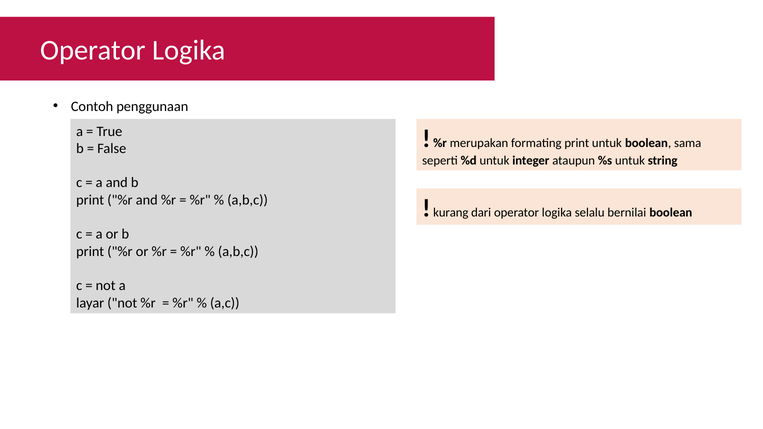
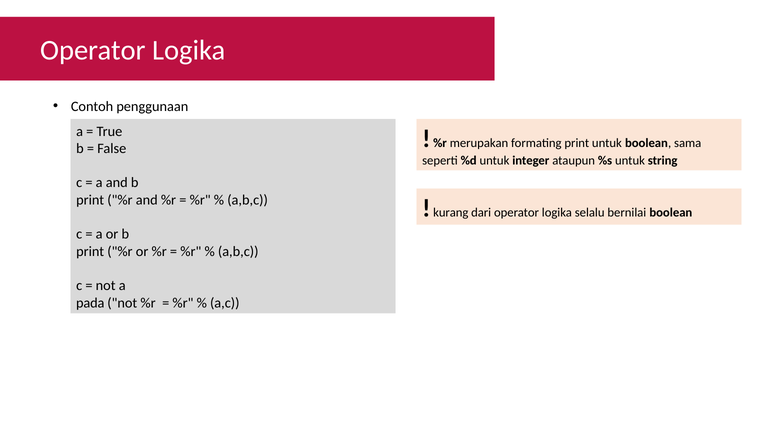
layar: layar -> pada
